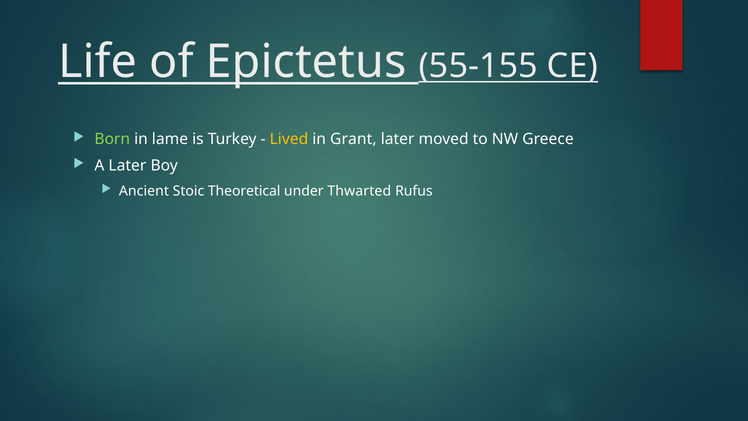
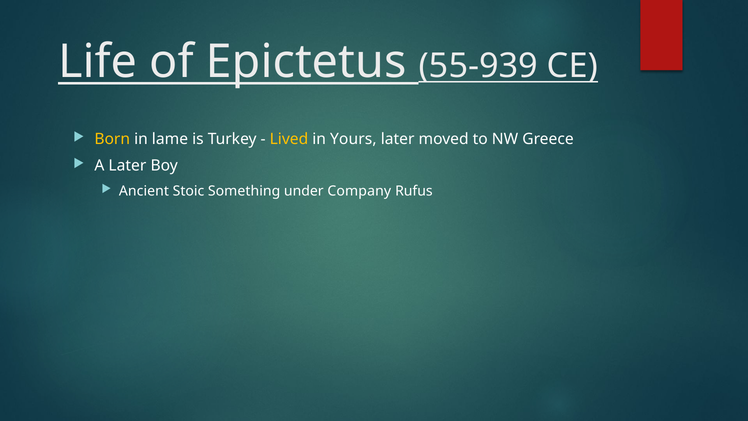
55-155: 55-155 -> 55-939
Born colour: light green -> yellow
Grant: Grant -> Yours
Theoretical: Theoretical -> Something
Thwarted: Thwarted -> Company
